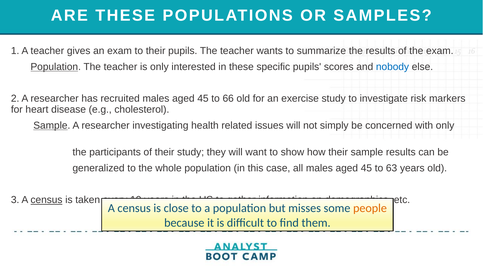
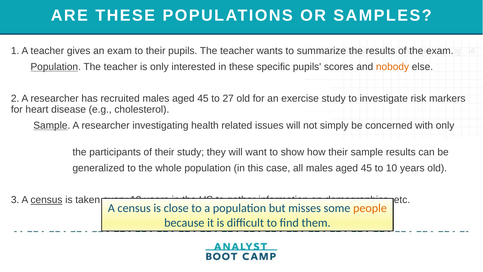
nobody colour: blue -> orange
66: 66 -> 27
to 63: 63 -> 10
